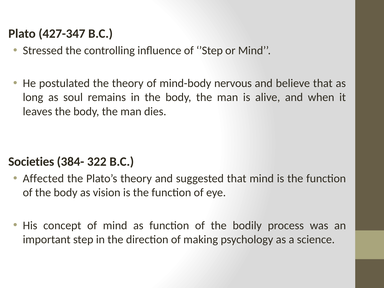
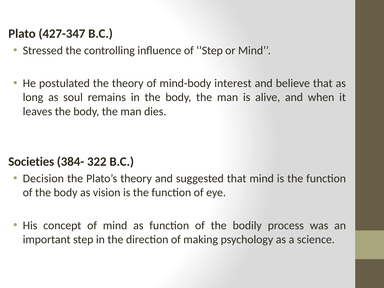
nervous: nervous -> interest
Affected: Affected -> Decision
